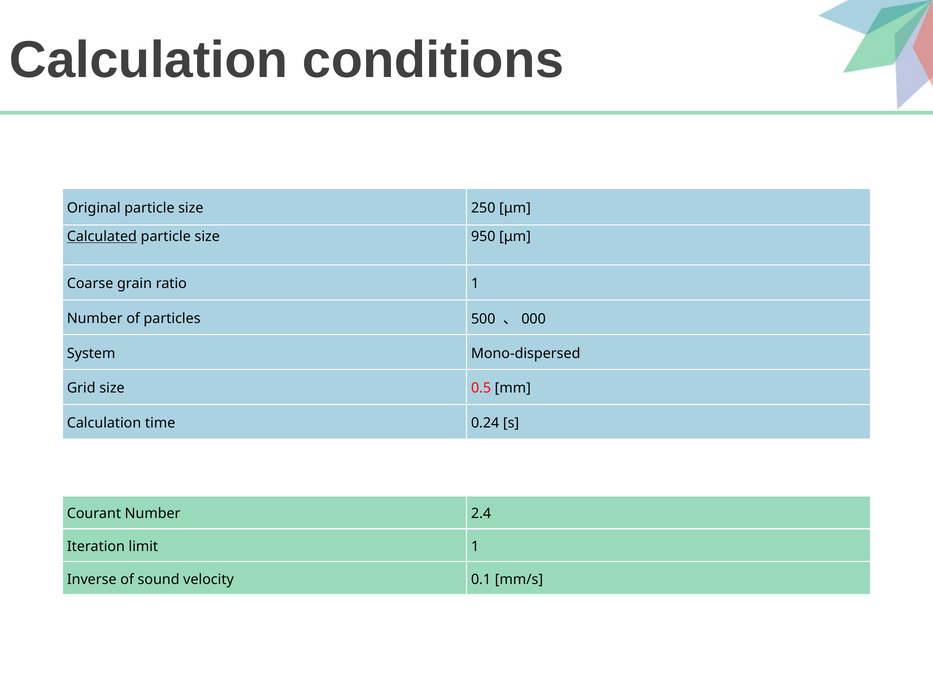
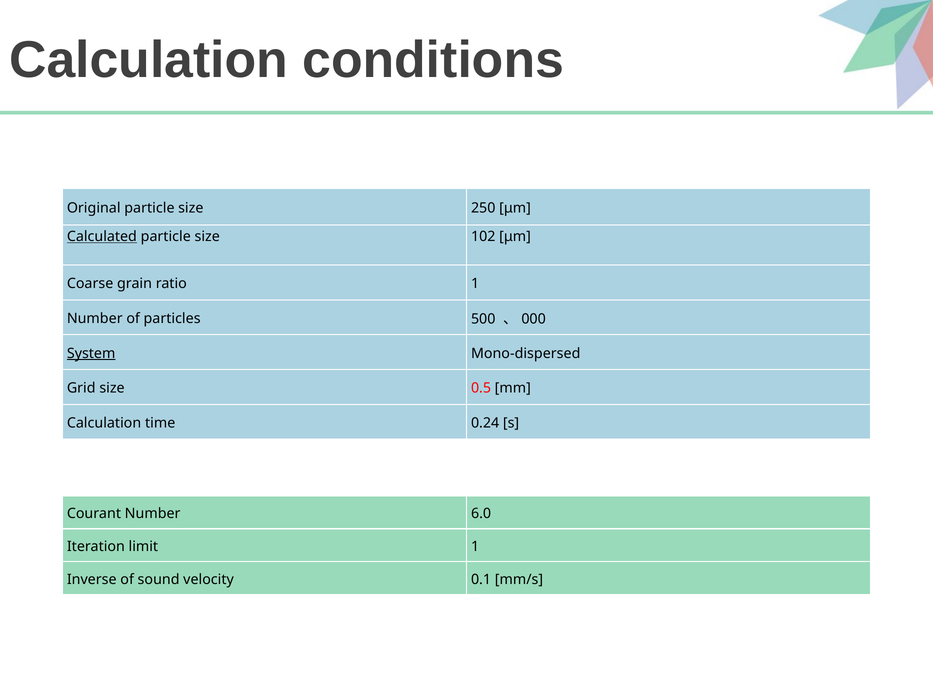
950: 950 -> 102
System underline: none -> present
2.4: 2.4 -> 6.0
